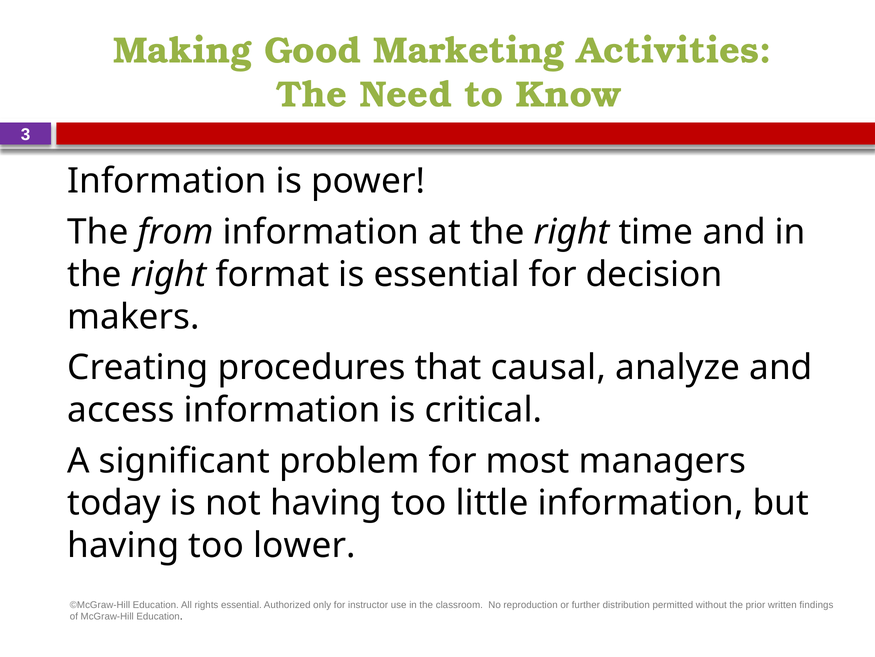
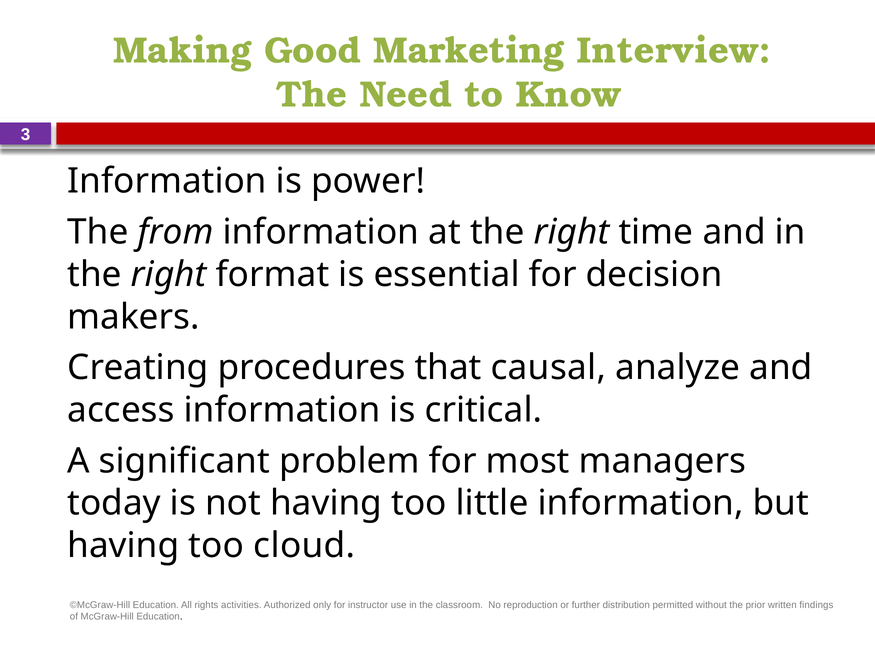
Activities: Activities -> Interview
lower: lower -> cloud
rights essential: essential -> activities
